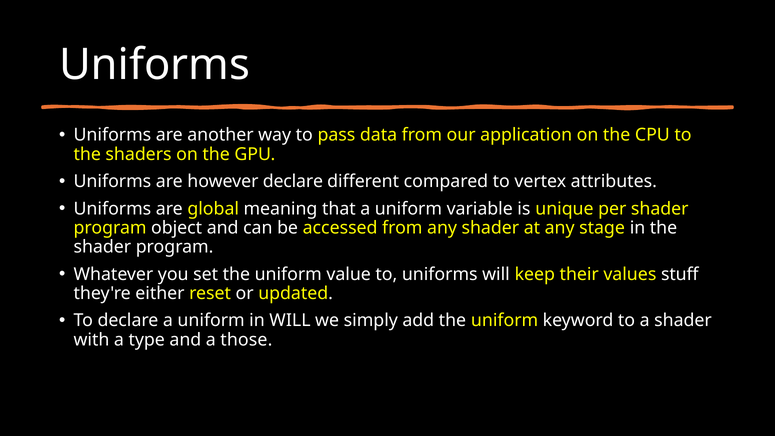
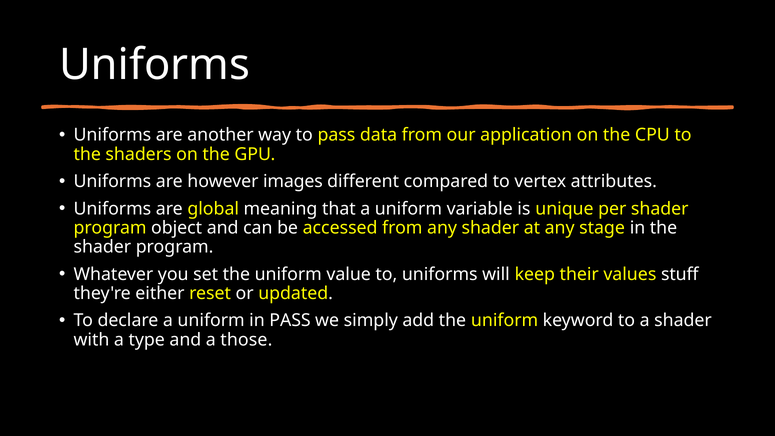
however declare: declare -> images
in WILL: WILL -> PASS
